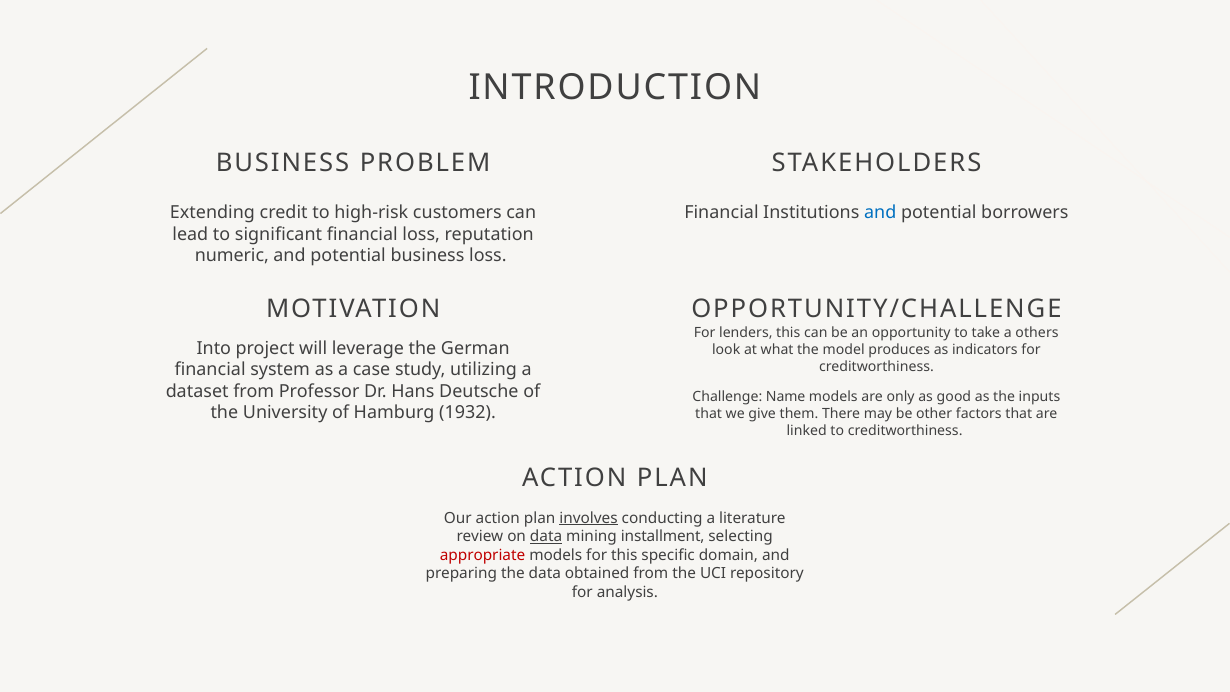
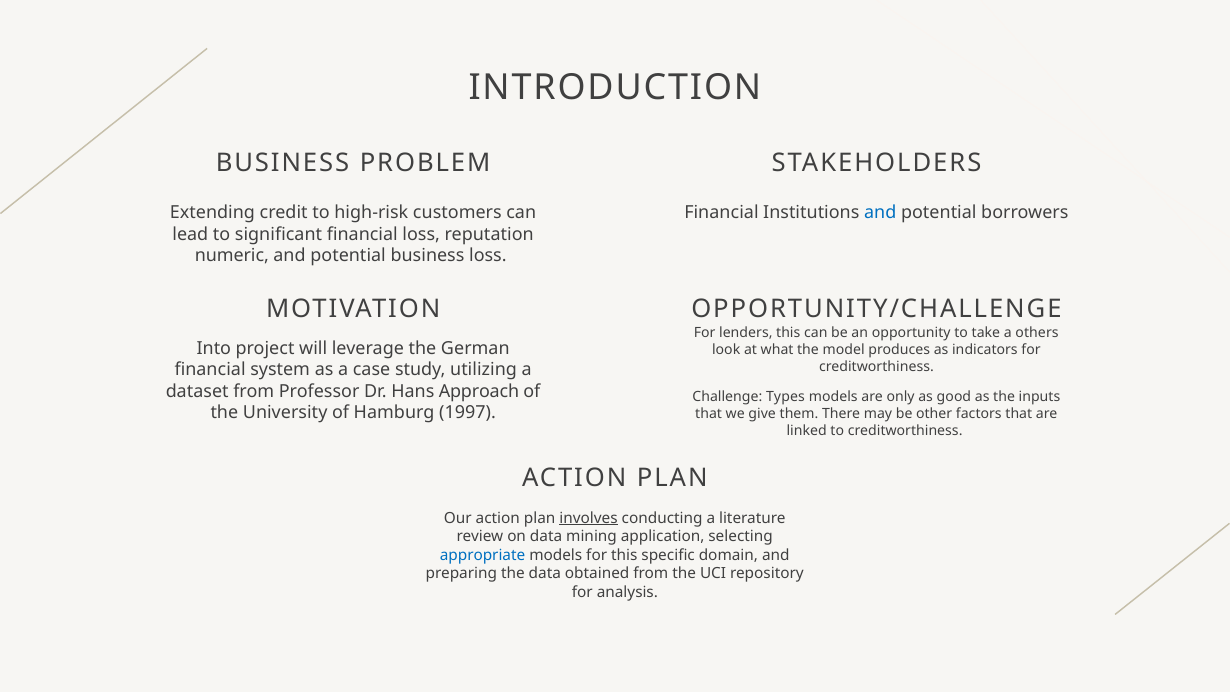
Deutsche: Deutsche -> Approach
Name: Name -> Types
1932: 1932 -> 1997
data at (546, 537) underline: present -> none
installment: installment -> application
appropriate colour: red -> blue
